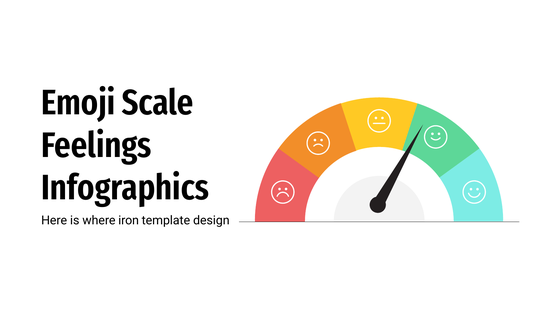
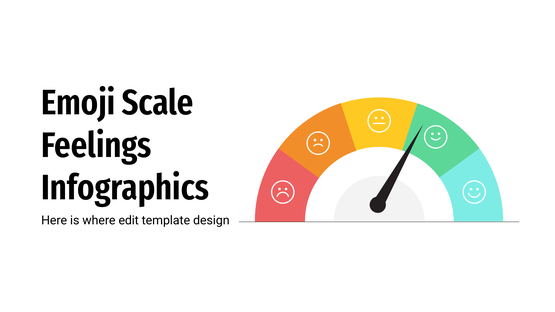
iron: iron -> edit
